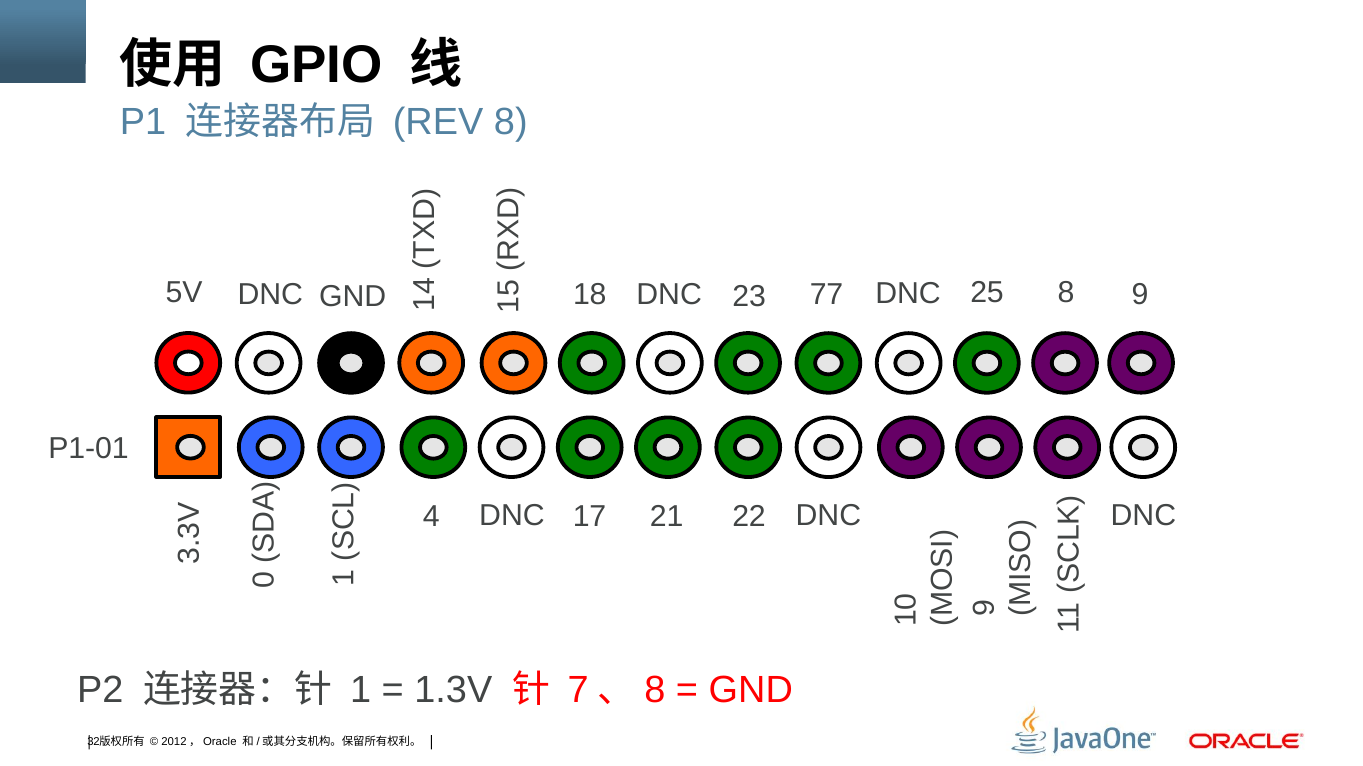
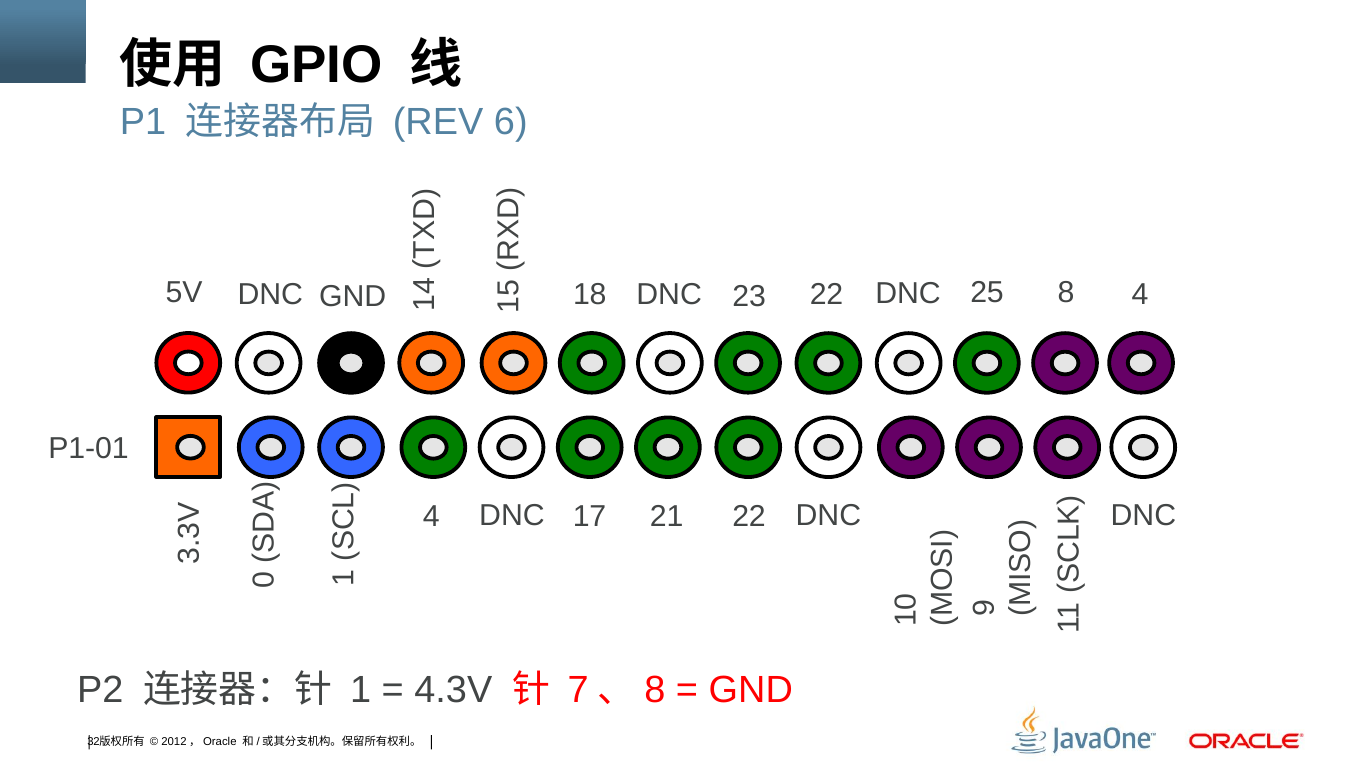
REV 8: 8 -> 6
23 77: 77 -> 22
8 9: 9 -> 4
1.3V: 1.3V -> 4.3V
